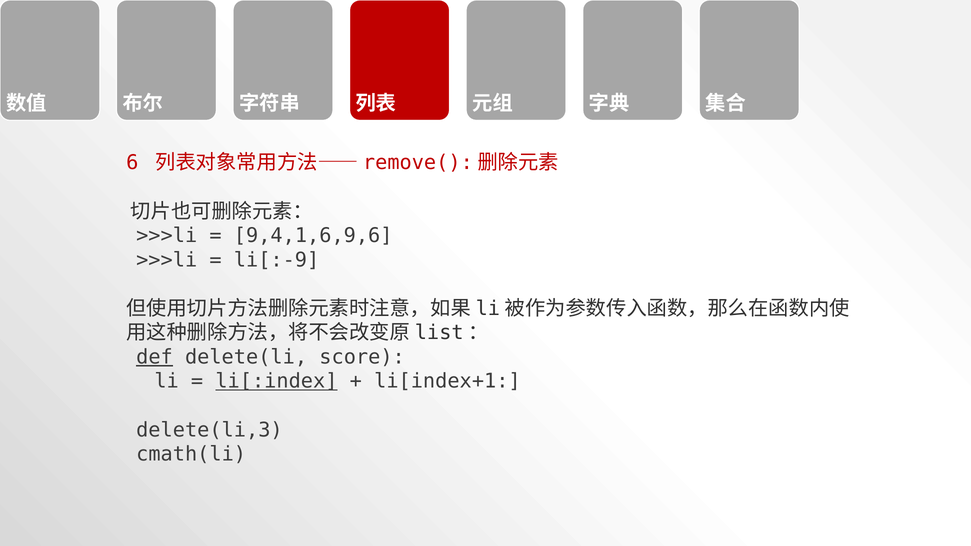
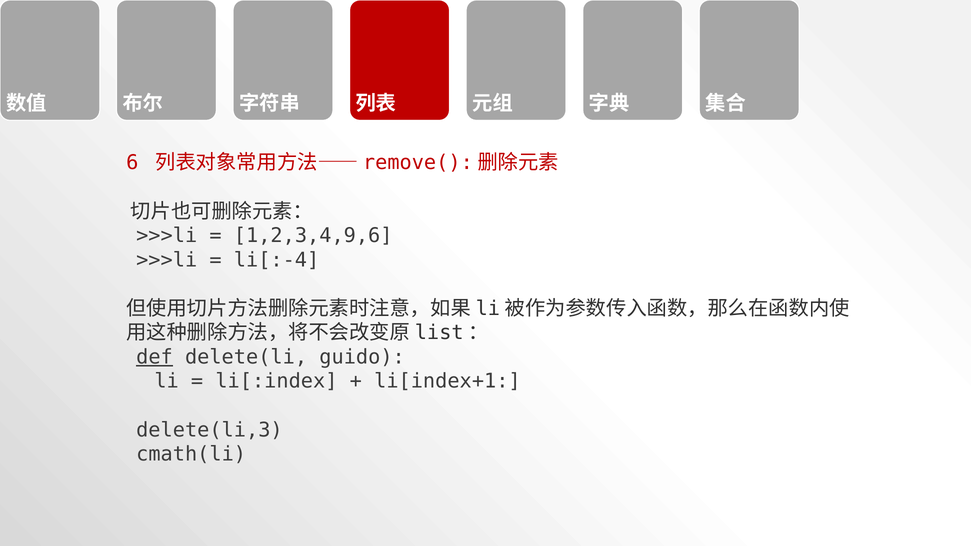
9,4,1,6,9,6: 9,4,1,6,9,6 -> 1,2,3,4,9,6
li[:-9: li[:-9 -> li[:-4
score: score -> guido
li[:index underline: present -> none
